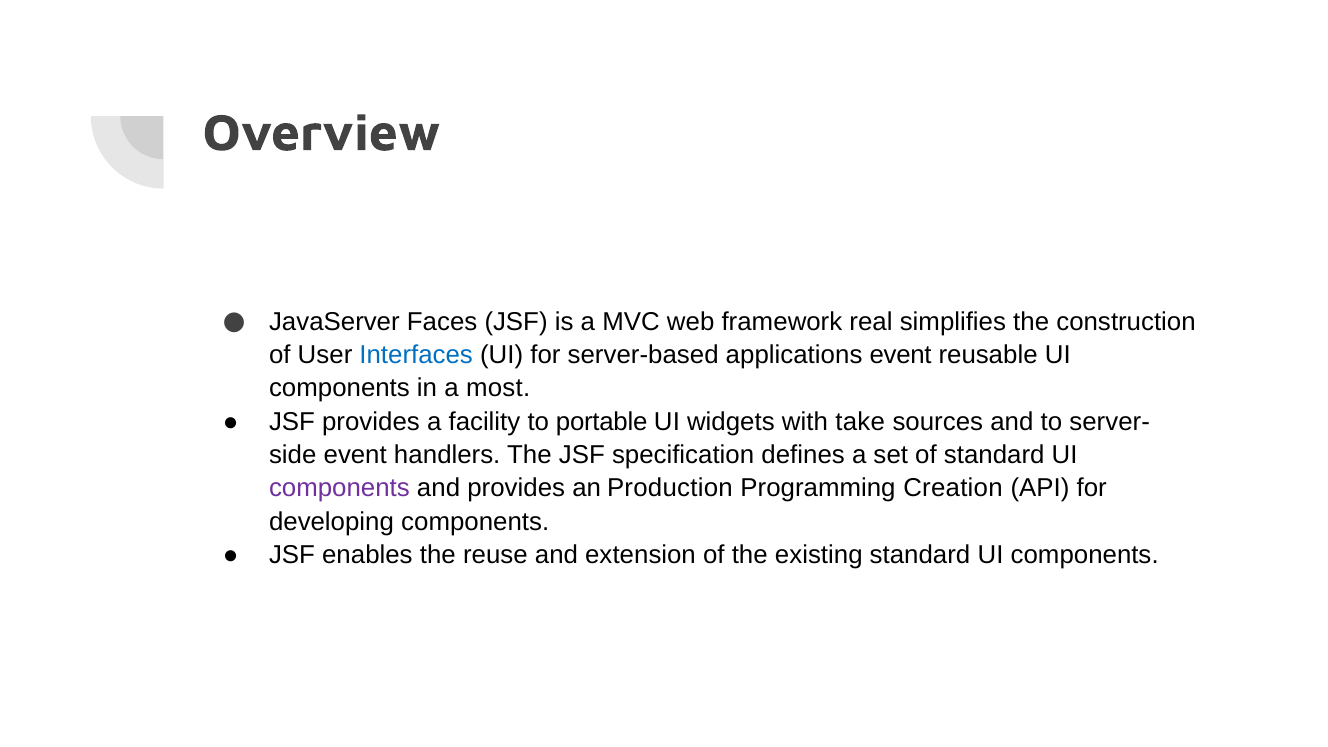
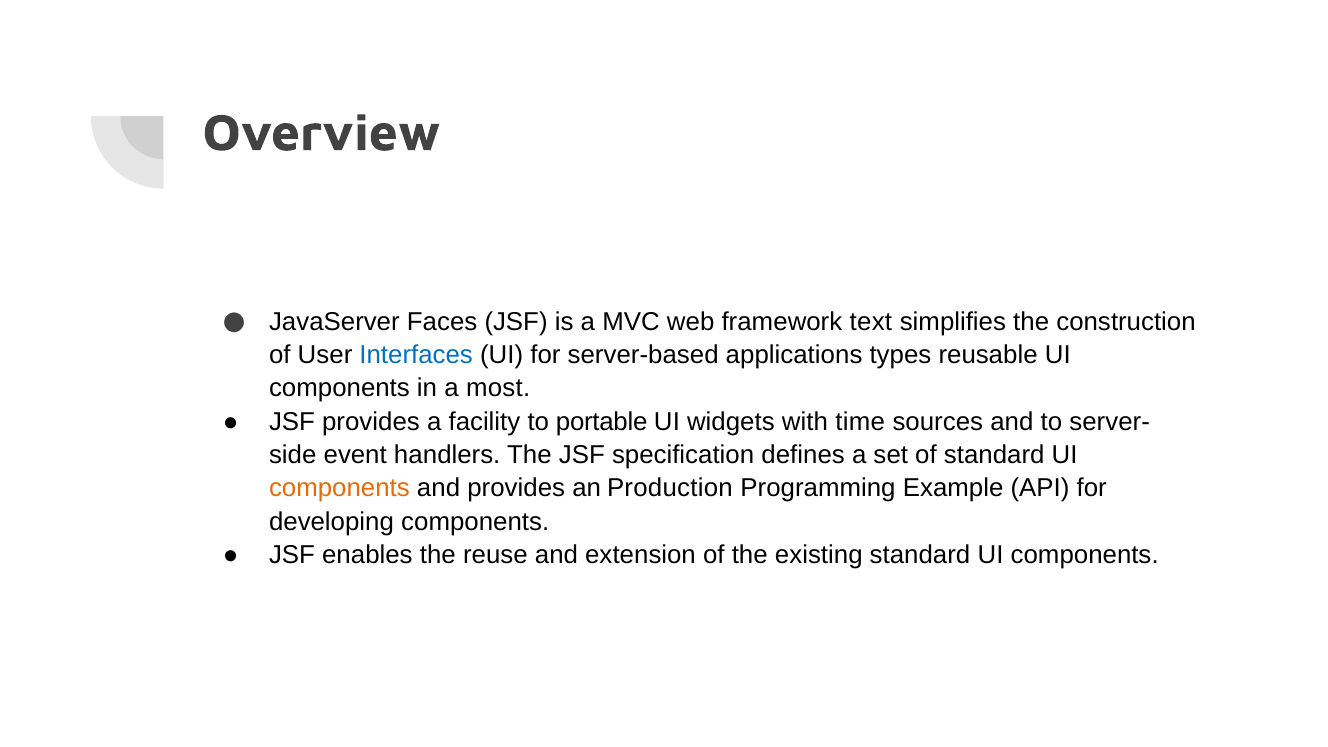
real: real -> text
applications event: event -> types
take: take -> time
components at (339, 488) colour: purple -> orange
Creation: Creation -> Example
